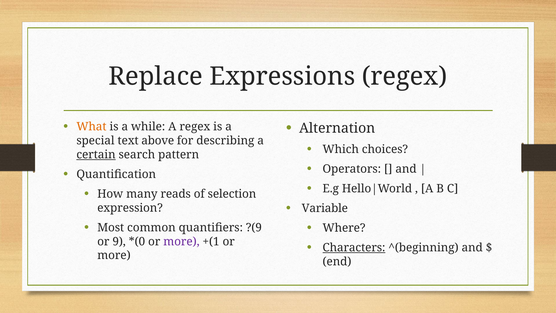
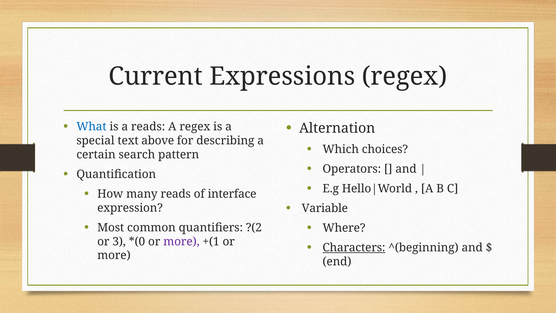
Replace: Replace -> Current
What colour: orange -> blue
a while: while -> reads
certain underline: present -> none
selection: selection -> interface
?(9: ?(9 -> ?(2
9: 9 -> 3
